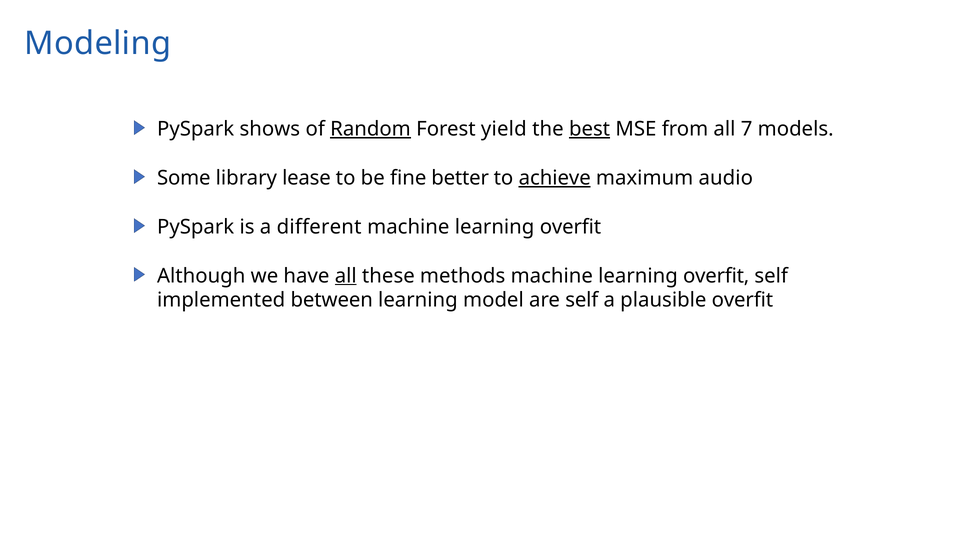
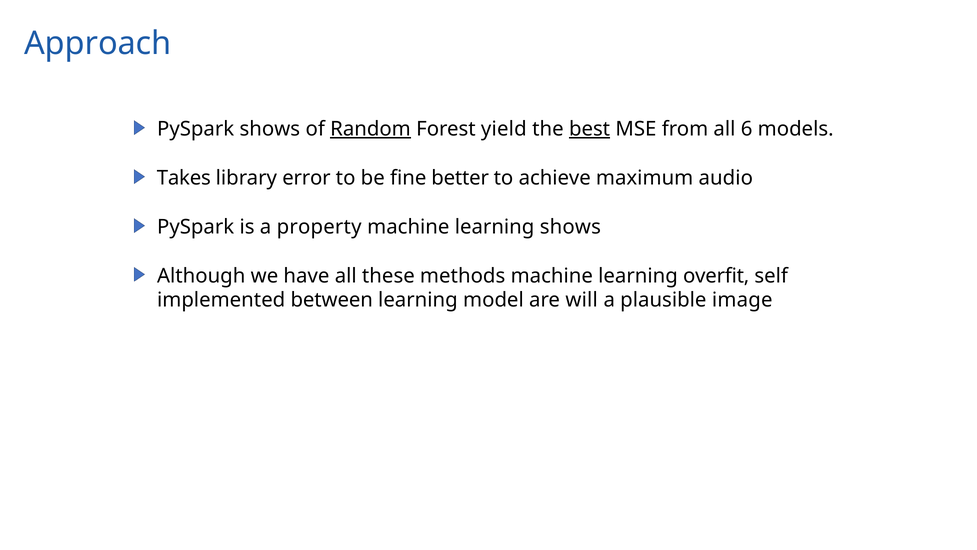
Modeling: Modeling -> Approach
7: 7 -> 6
Some: Some -> Takes
lease: lease -> error
achieve underline: present -> none
different: different -> property
overfit at (570, 227): overfit -> shows
all at (346, 276) underline: present -> none
are self: self -> will
plausible overfit: overfit -> image
